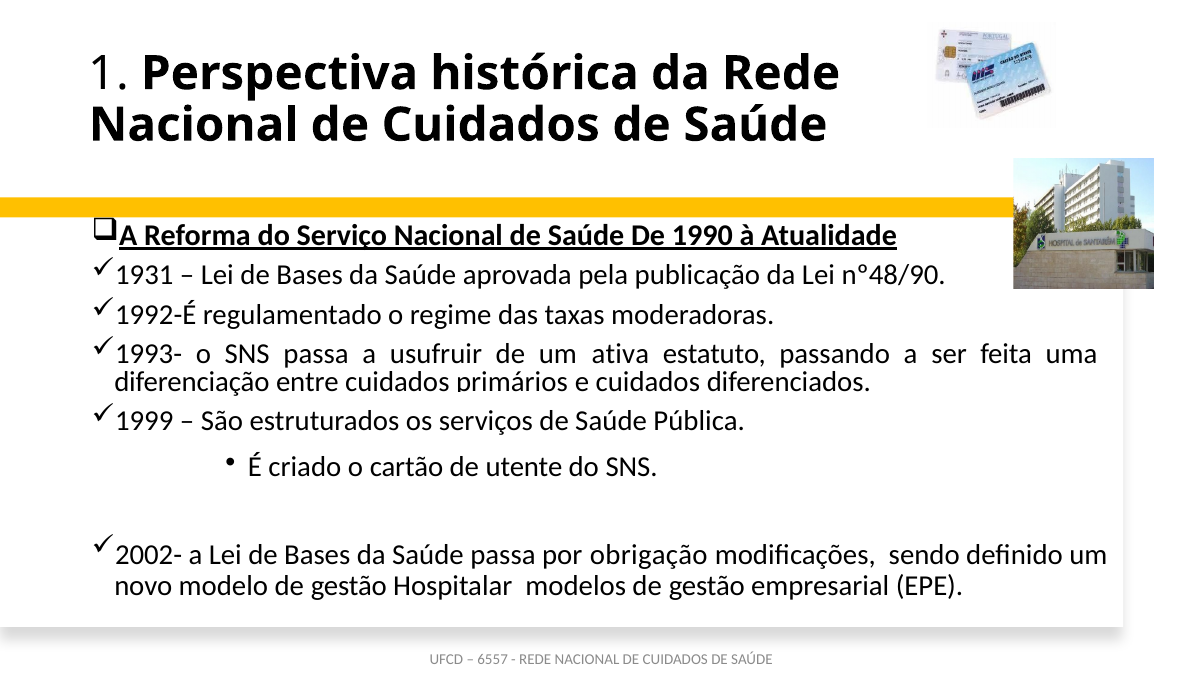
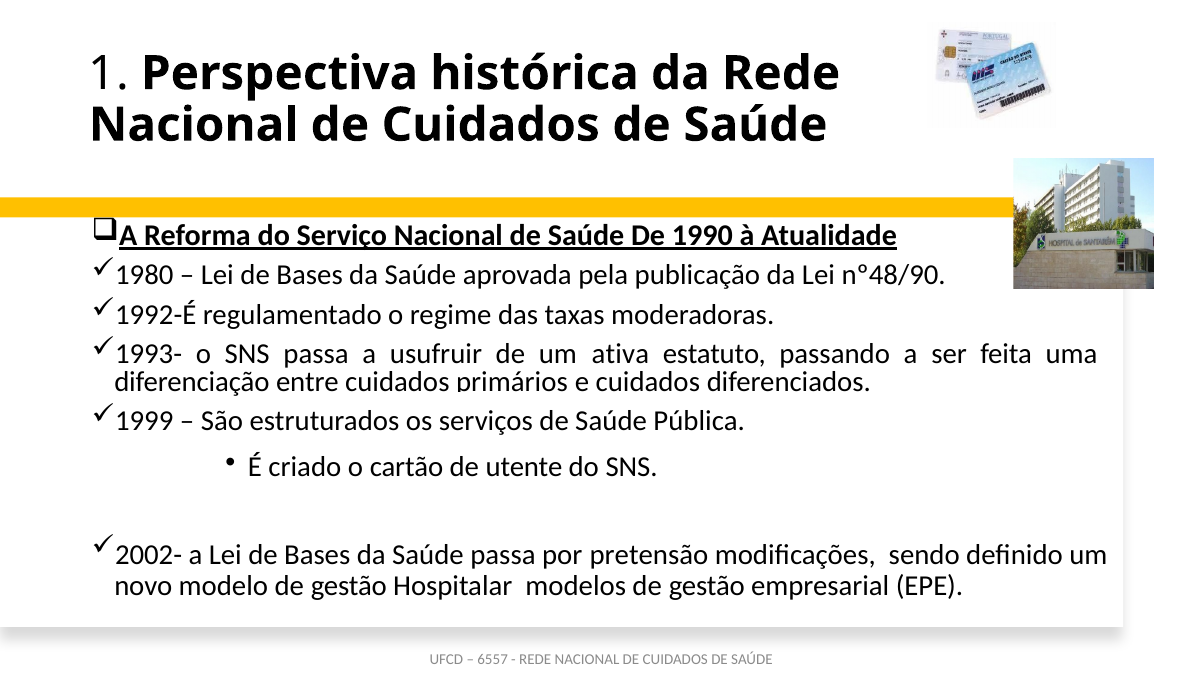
1931: 1931 -> 1980
obrigação: obrigação -> pretensão
